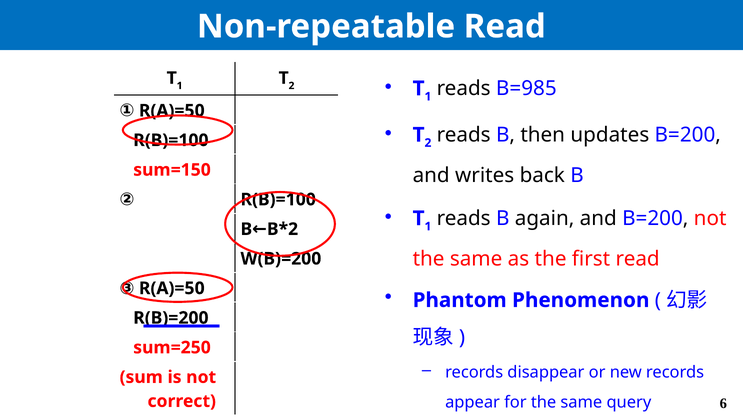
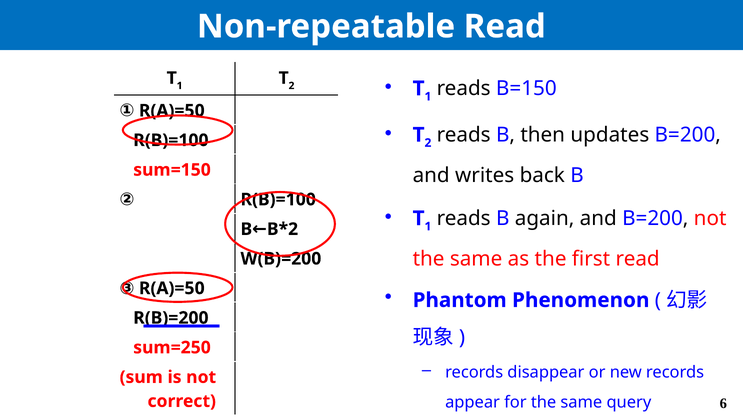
B=985: B=985 -> B=150
